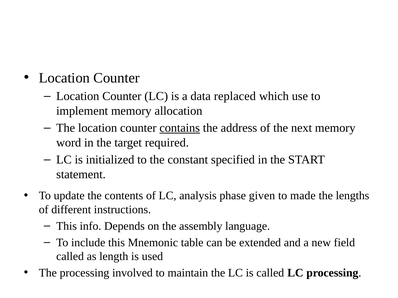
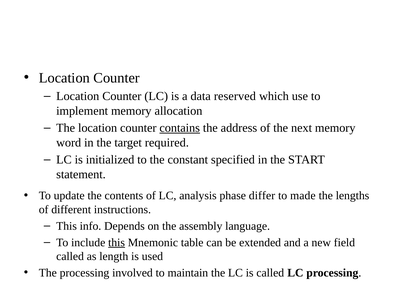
replaced: replaced -> reserved
given: given -> differ
this at (117, 243) underline: none -> present
